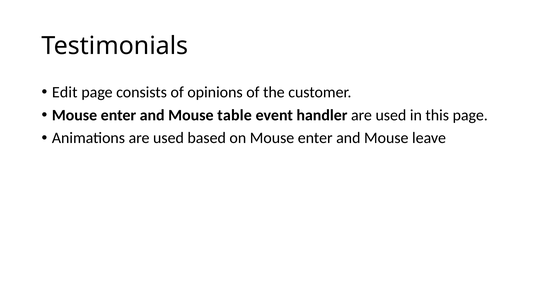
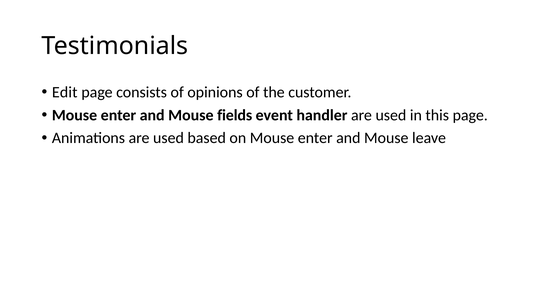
table: table -> fields
